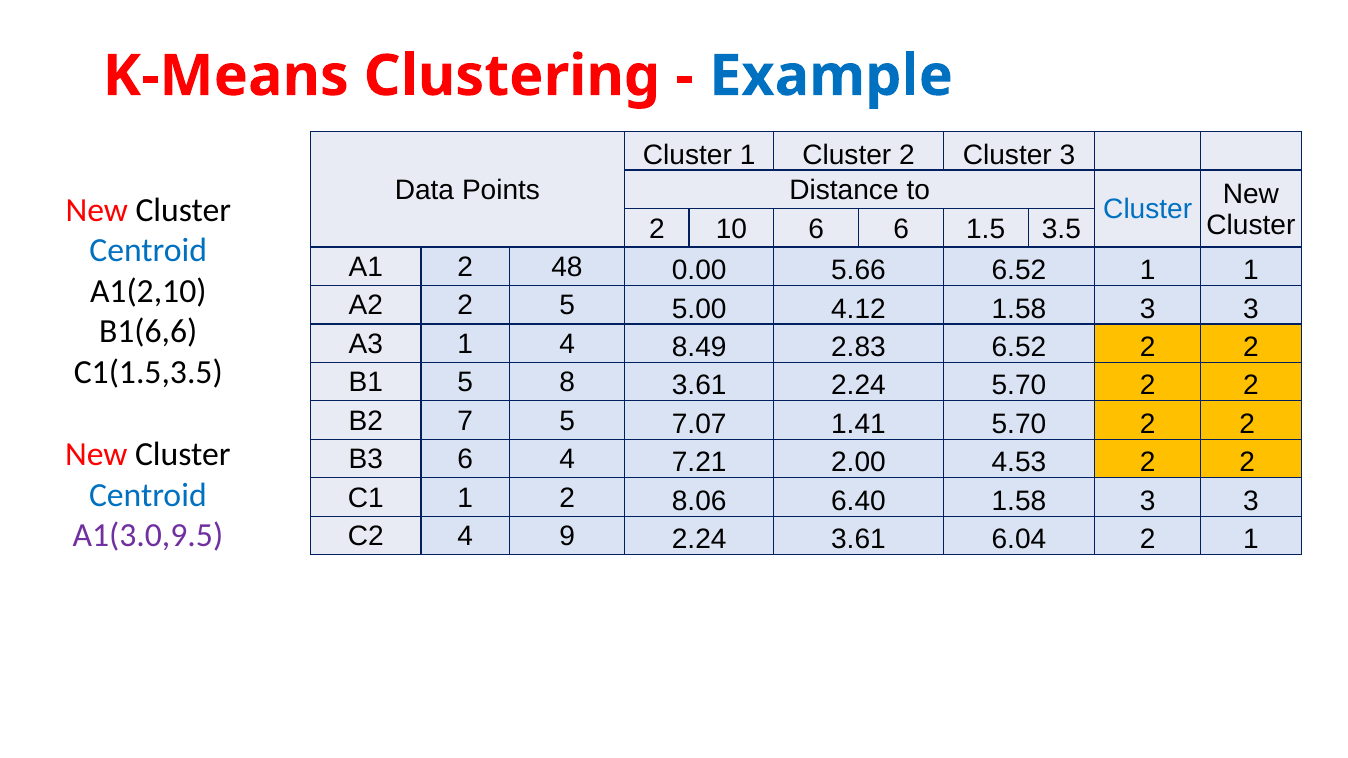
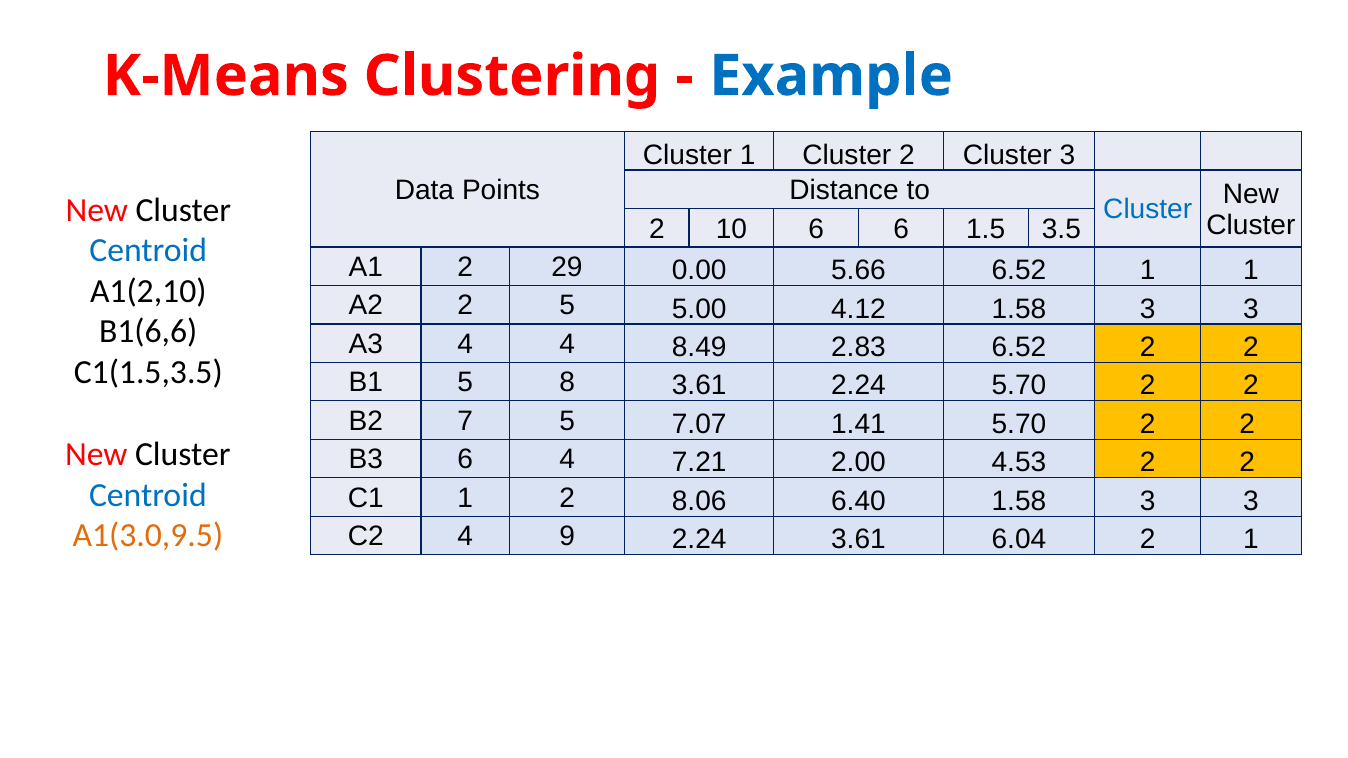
48: 48 -> 29
A3 1: 1 -> 4
A1(3.0,9.5 colour: purple -> orange
